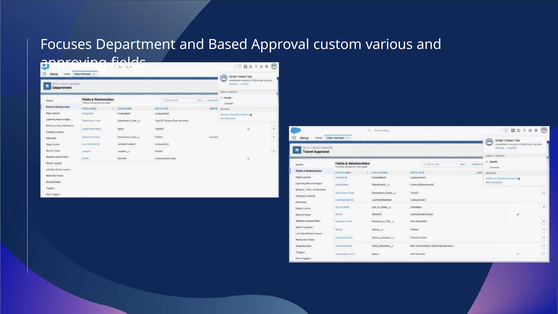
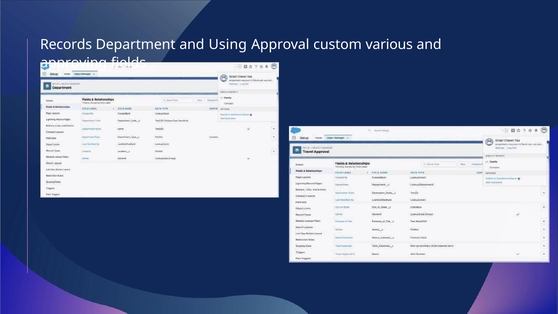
Focuses: Focuses -> Records
Based: Based -> Using
